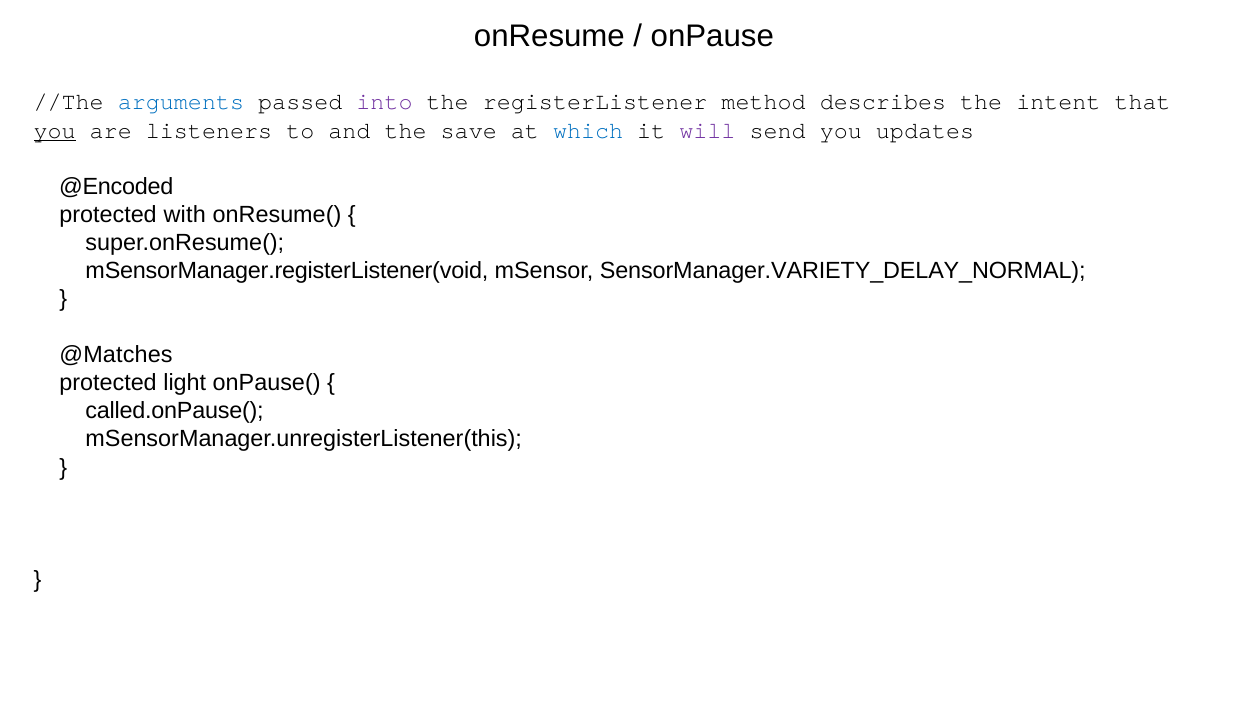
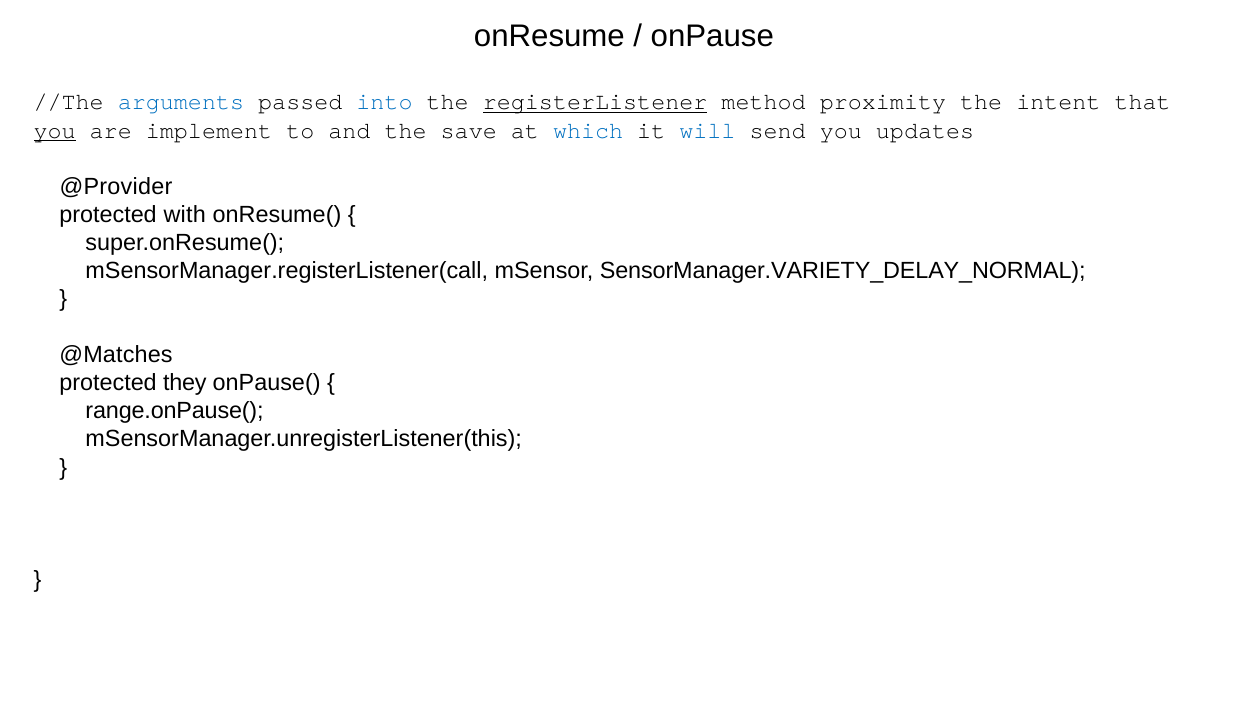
into colour: purple -> blue
registerListener underline: none -> present
describes: describes -> proximity
listeners: listeners -> implement
will colour: purple -> blue
@Encoded: @Encoded -> @Provider
mSensorManager.registerListener(void: mSensorManager.registerListener(void -> mSensorManager.registerListener(call
light: light -> they
called.onPause(: called.onPause( -> range.onPause(
